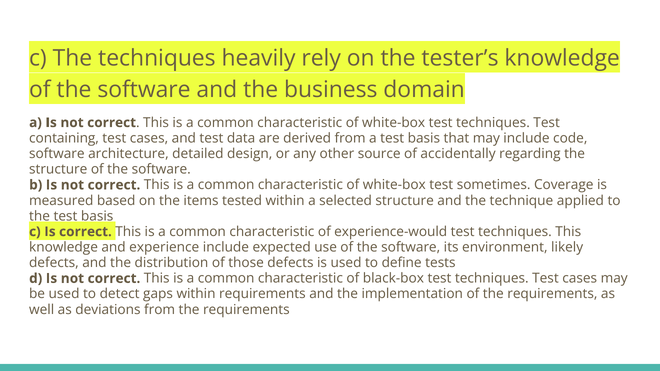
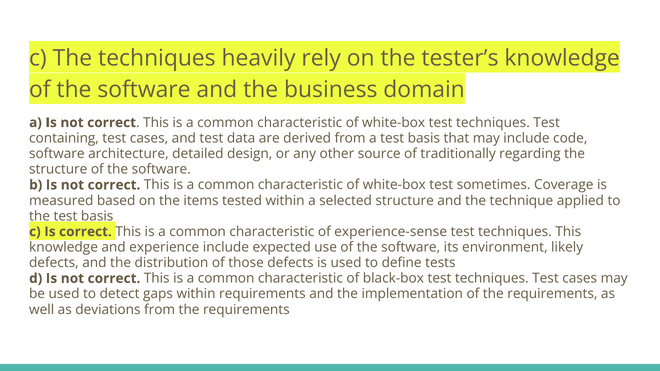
accidentally: accidentally -> traditionally
experience-would: experience-would -> experience-sense
